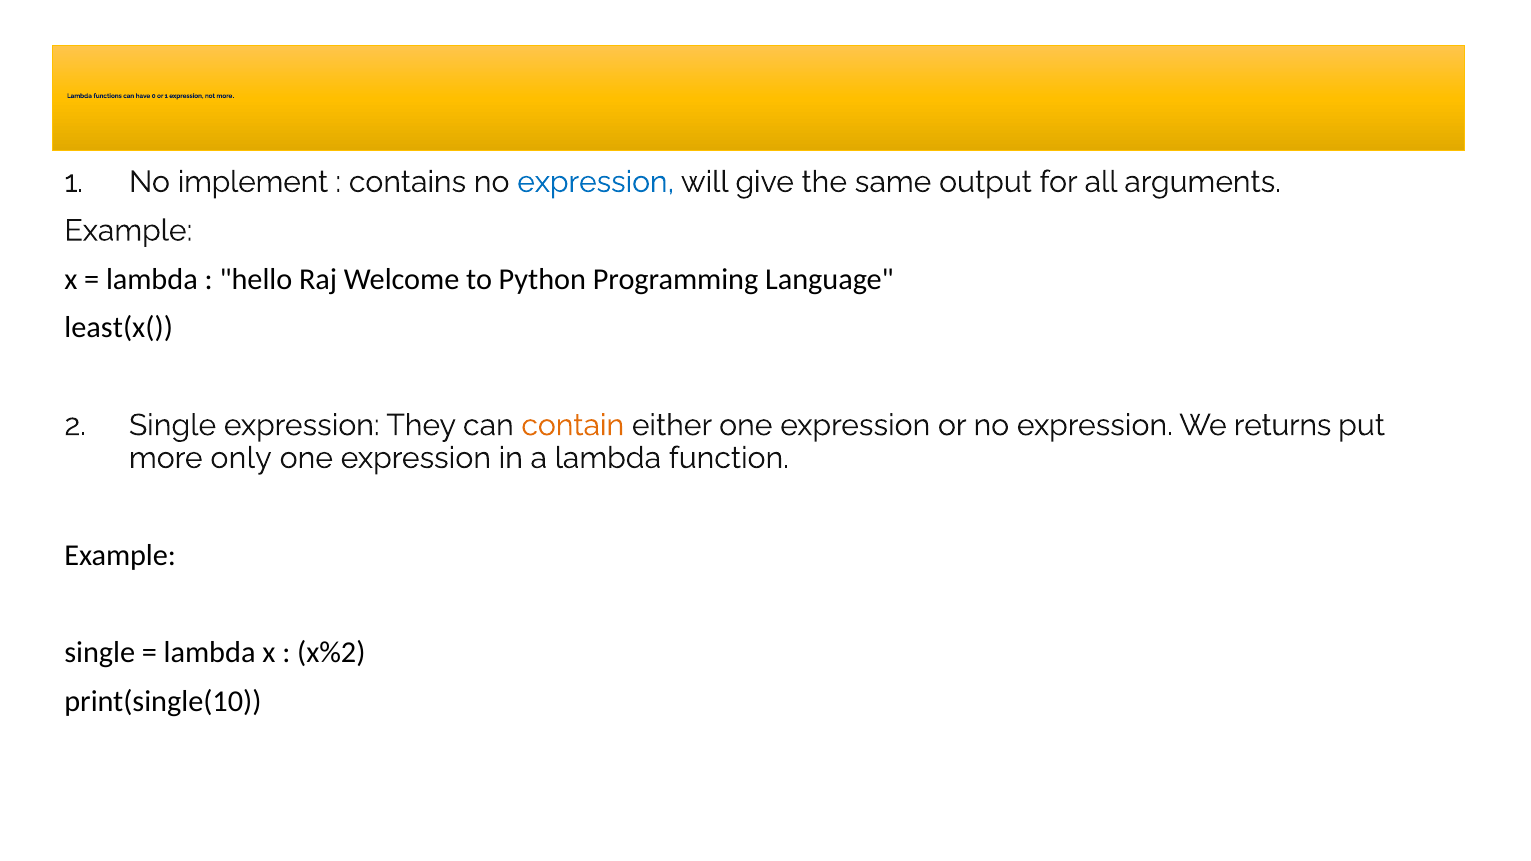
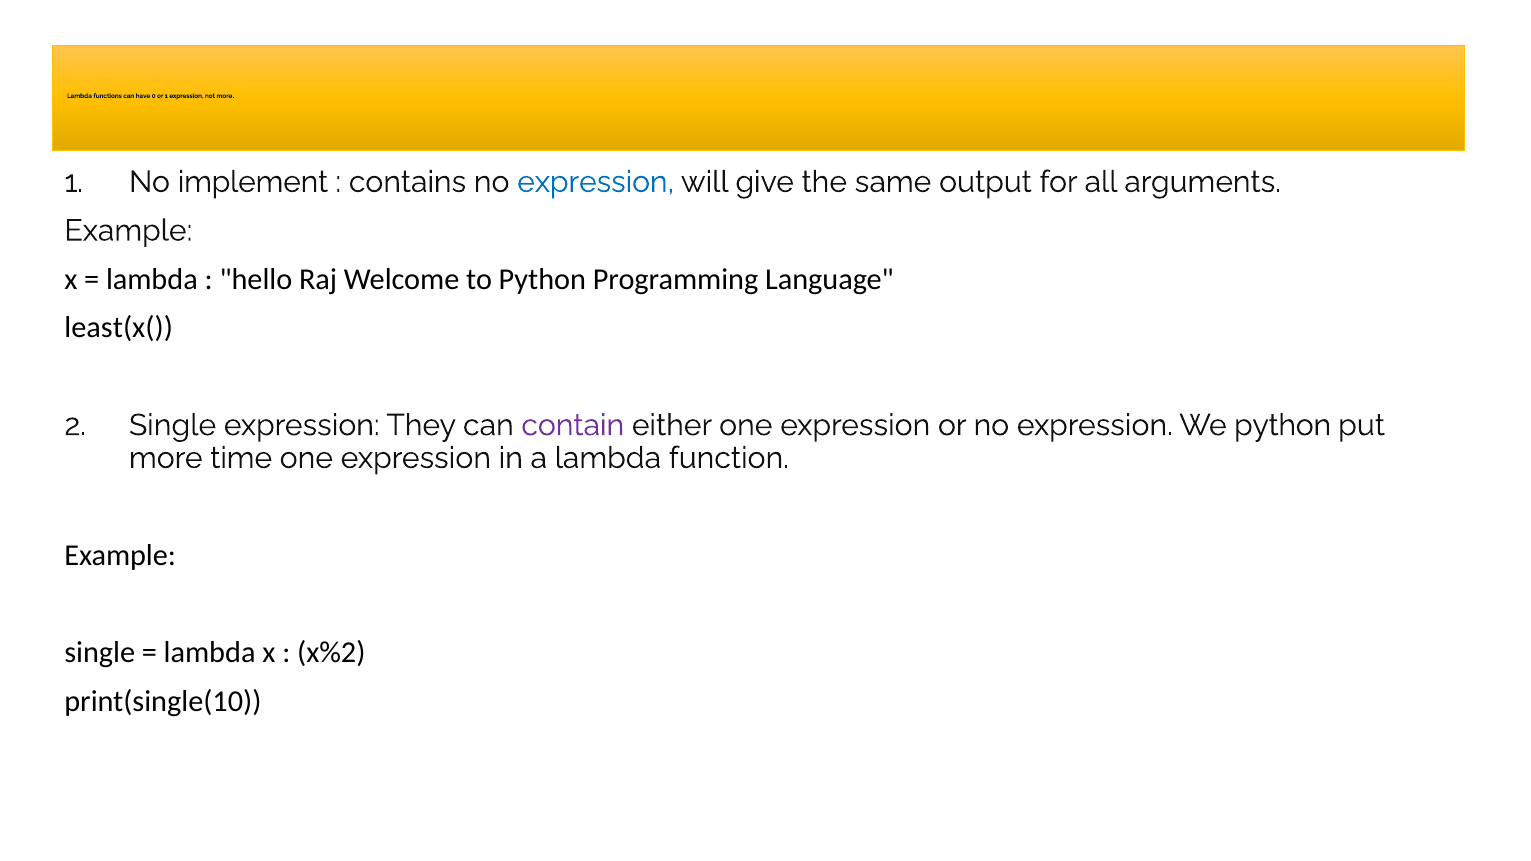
contain colour: orange -> purple
We returns: returns -> python
only: only -> time
